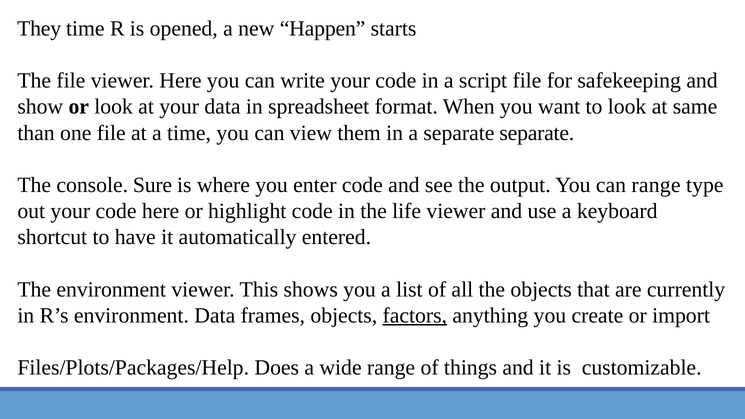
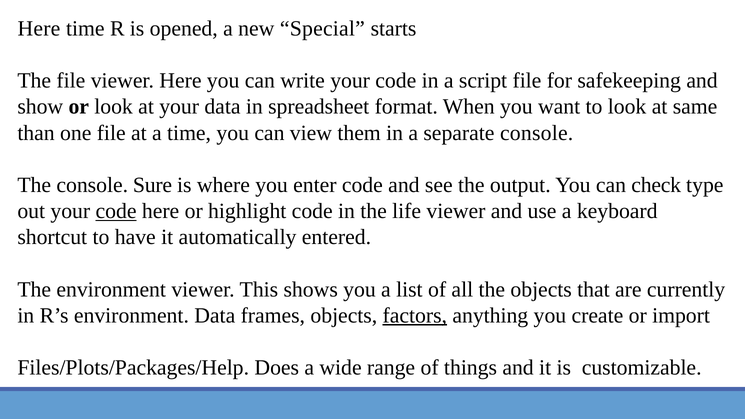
They at (39, 29): They -> Here
Happen: Happen -> Special
separate separate: separate -> console
can range: range -> check
code at (116, 211) underline: none -> present
